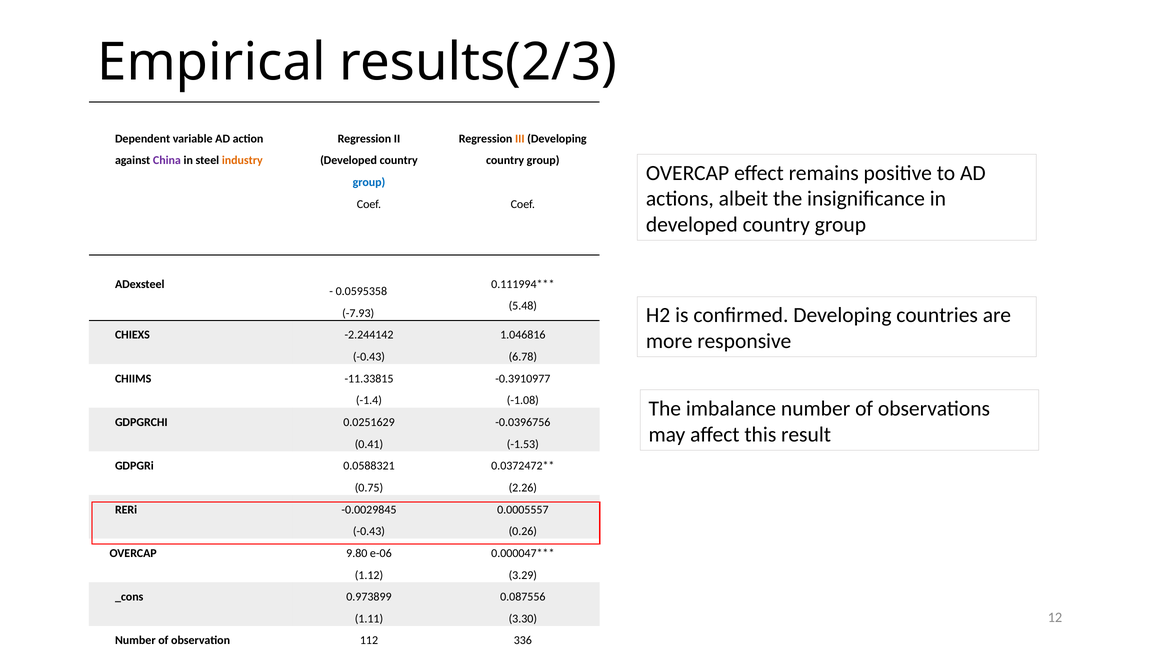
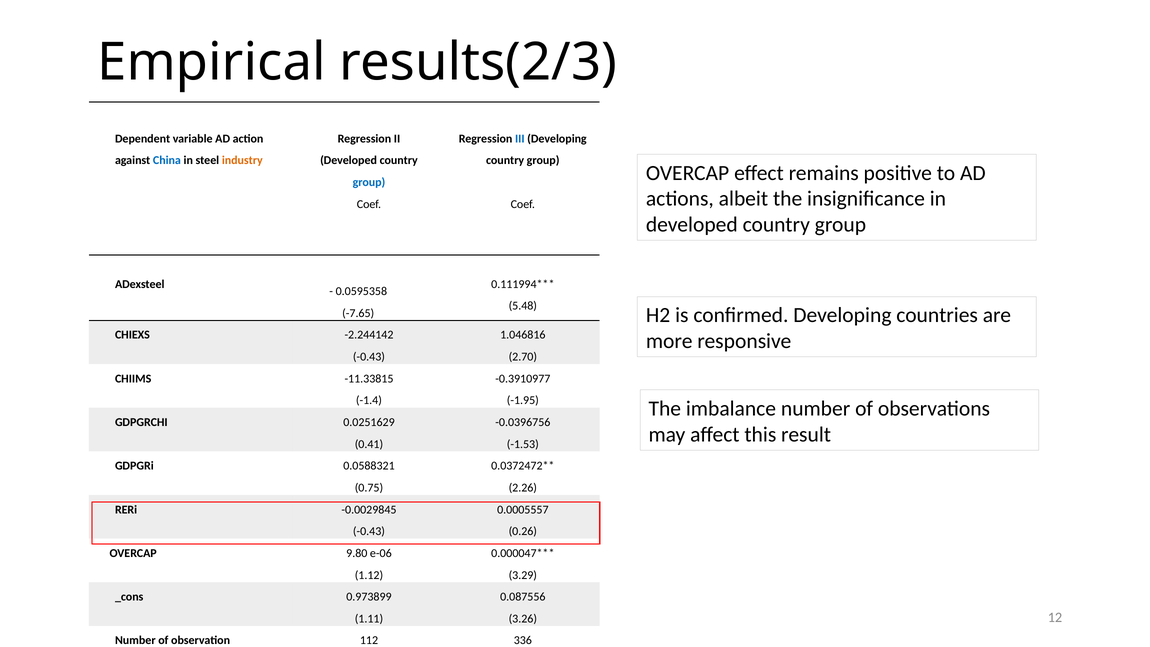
III colour: orange -> blue
China colour: purple -> blue
-7.93: -7.93 -> -7.65
6.78: 6.78 -> 2.70
-1.08: -1.08 -> -1.95
3.30: 3.30 -> 3.26
